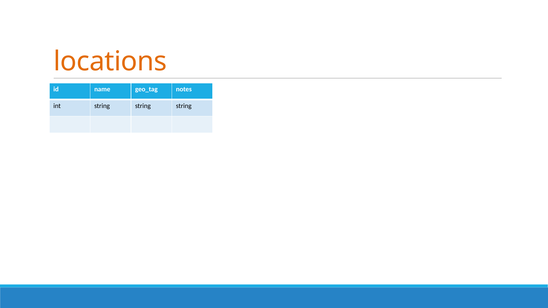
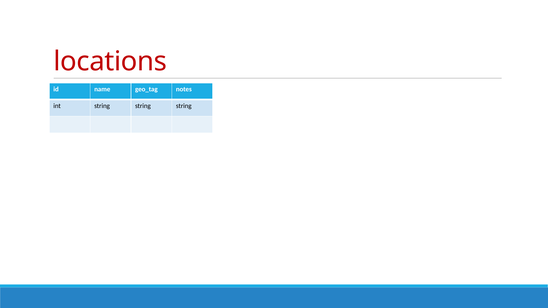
locations colour: orange -> red
